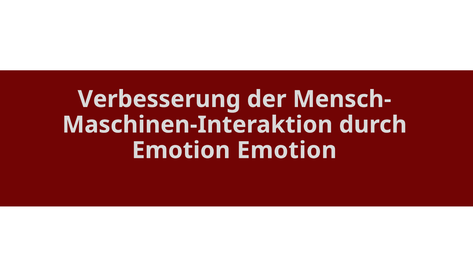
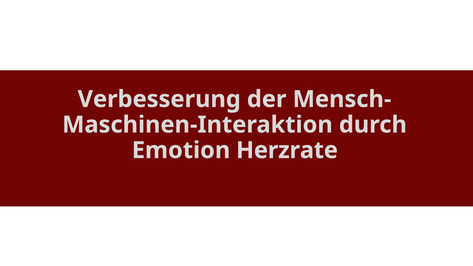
Emotion Emotion: Emotion -> Herzrate
